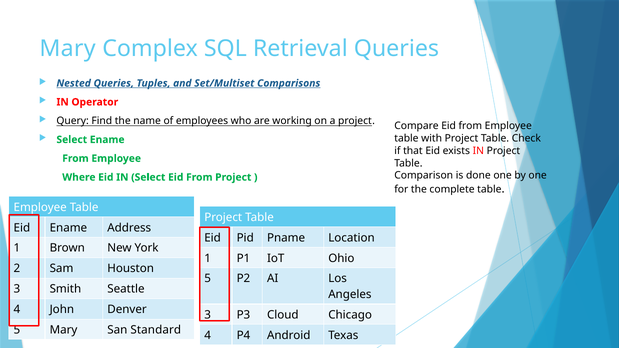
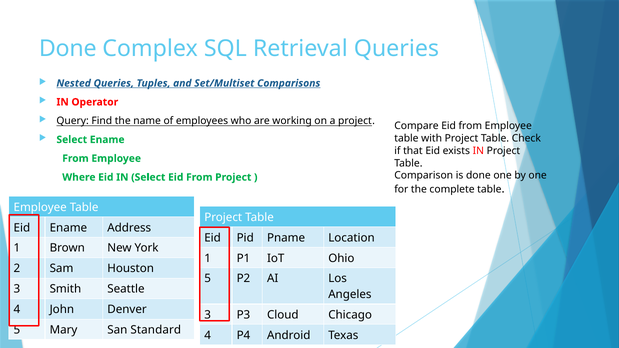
Mary at (68, 49): Mary -> Done
